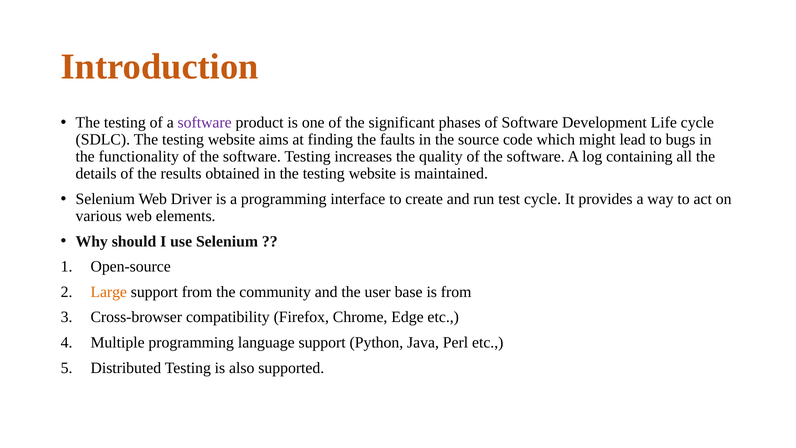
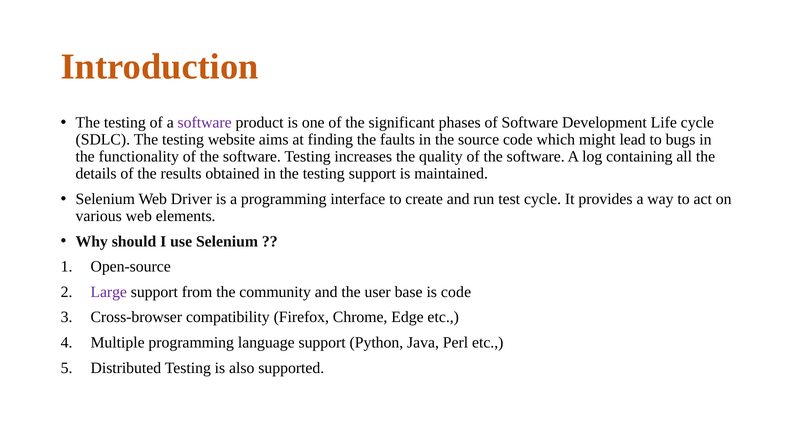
in the testing website: website -> support
Large colour: orange -> purple
is from: from -> code
